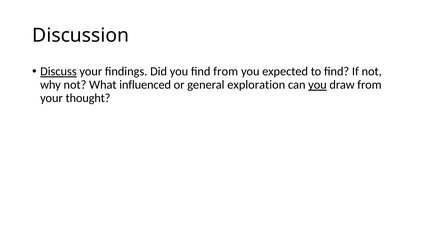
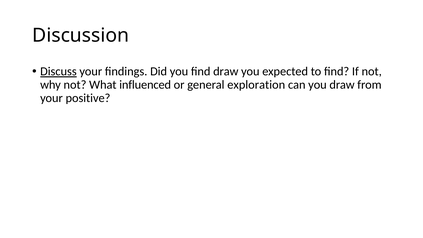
find from: from -> draw
you at (317, 85) underline: present -> none
thought: thought -> positive
